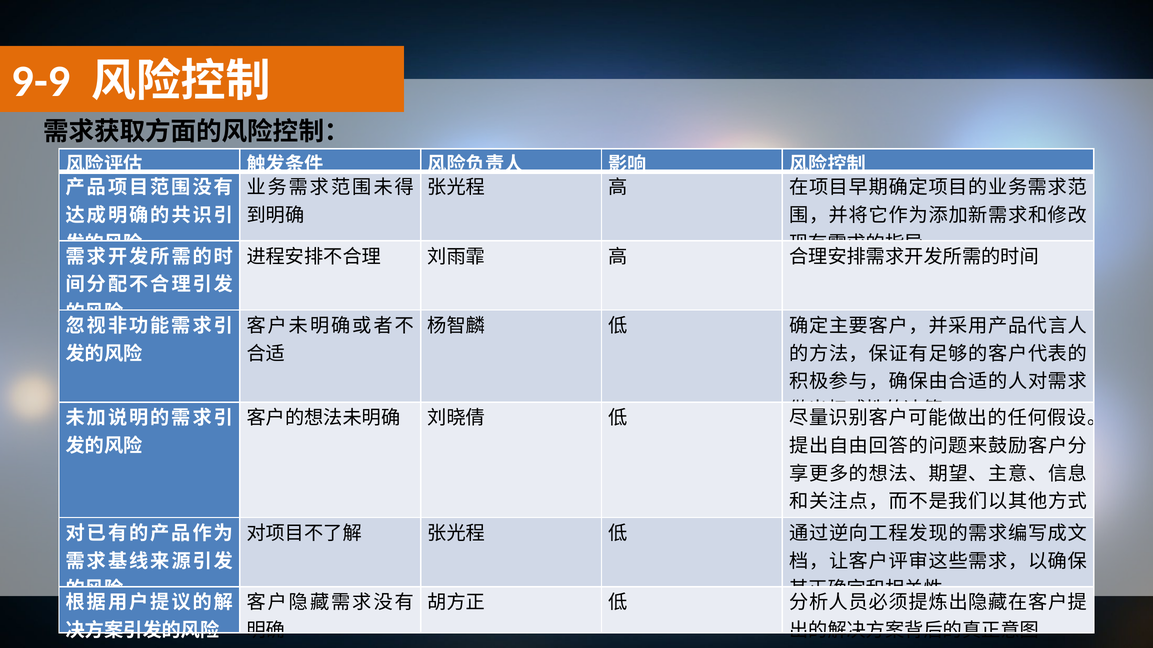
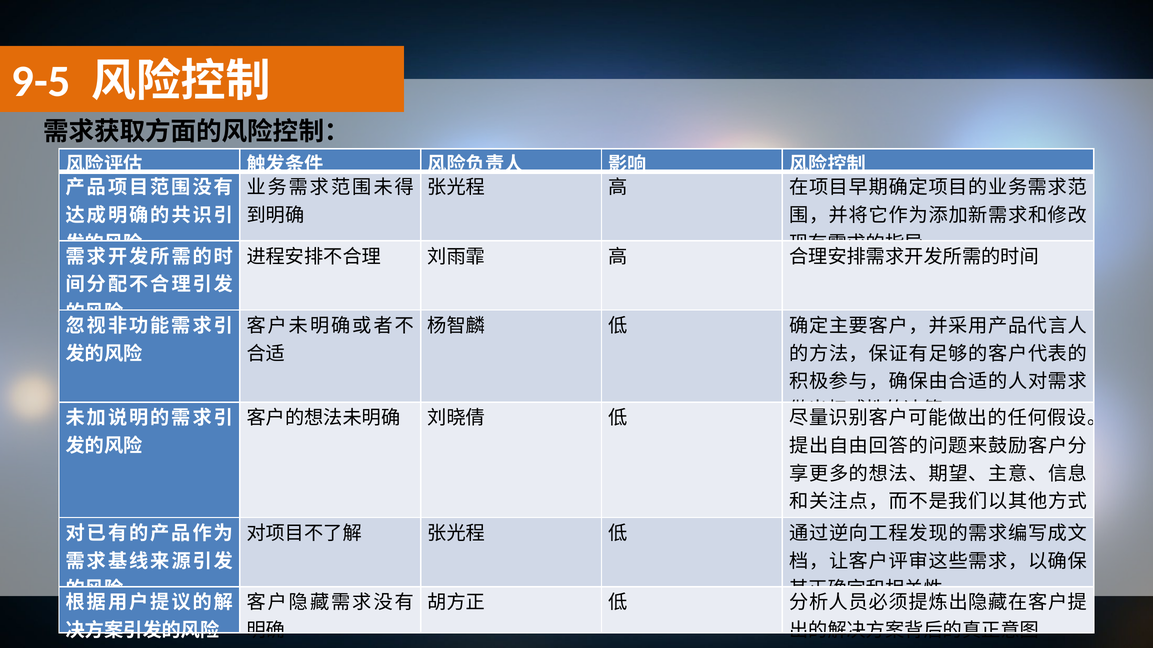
9-9: 9-9 -> 9-5
